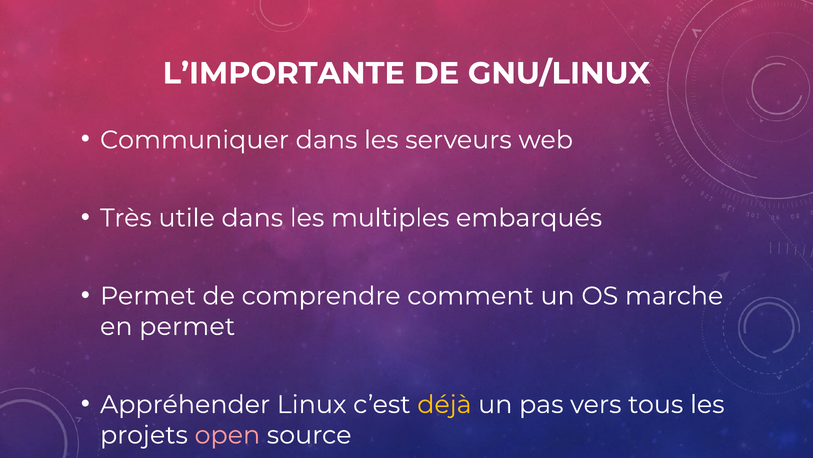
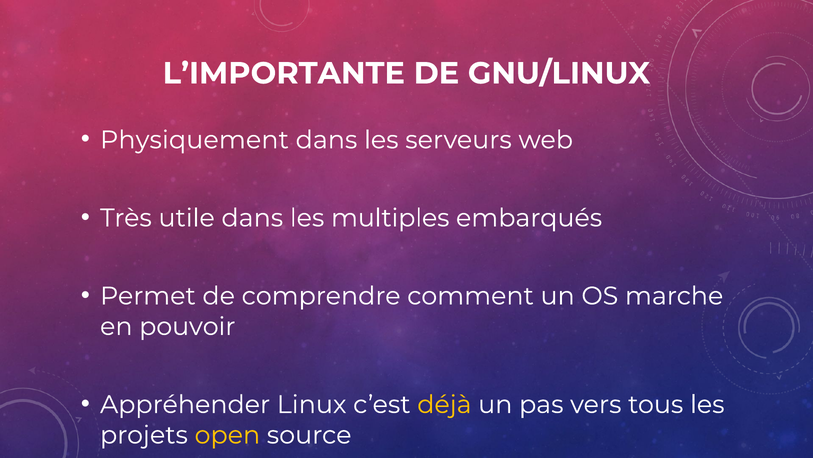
Communiquer: Communiquer -> Physiquement
en permet: permet -> pouvoir
open colour: pink -> yellow
